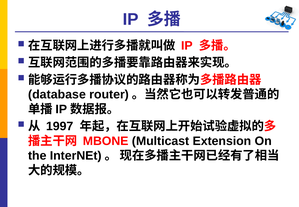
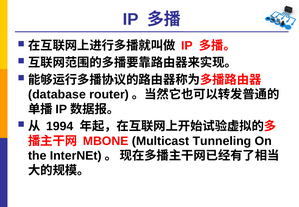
1997: 1997 -> 1994
Extension: Extension -> Tunneling
